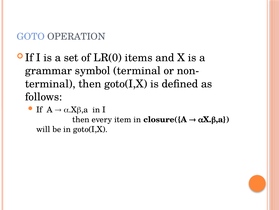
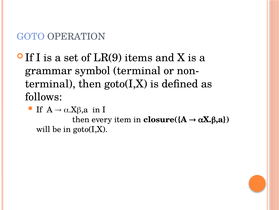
LR(0: LR(0 -> LR(9
